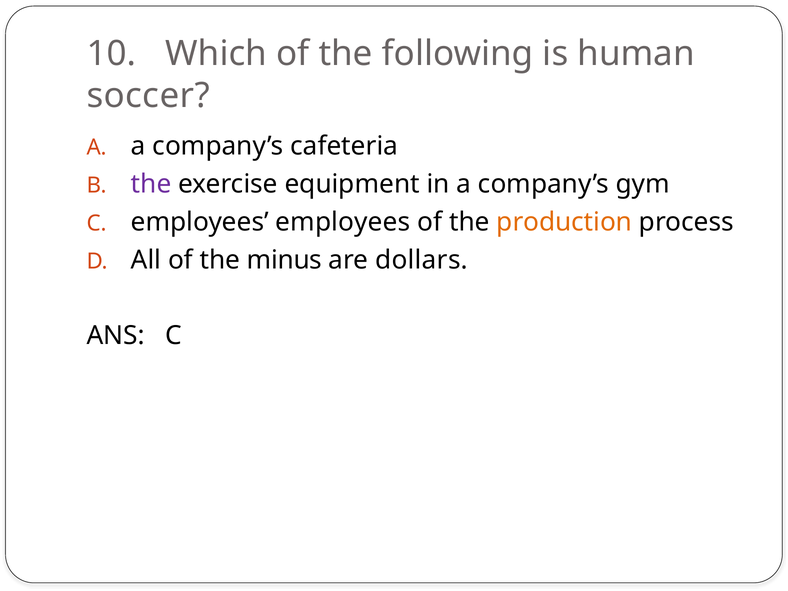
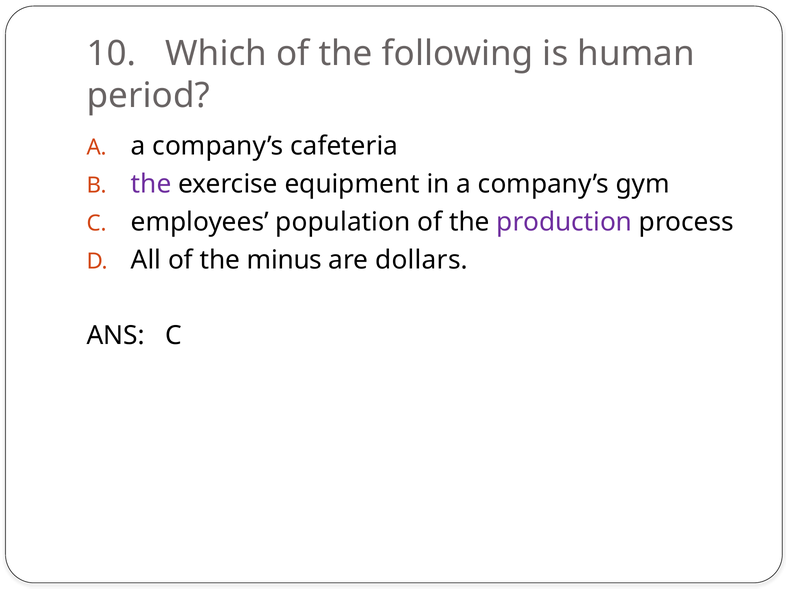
soccer: soccer -> period
employees employees: employees -> population
production colour: orange -> purple
